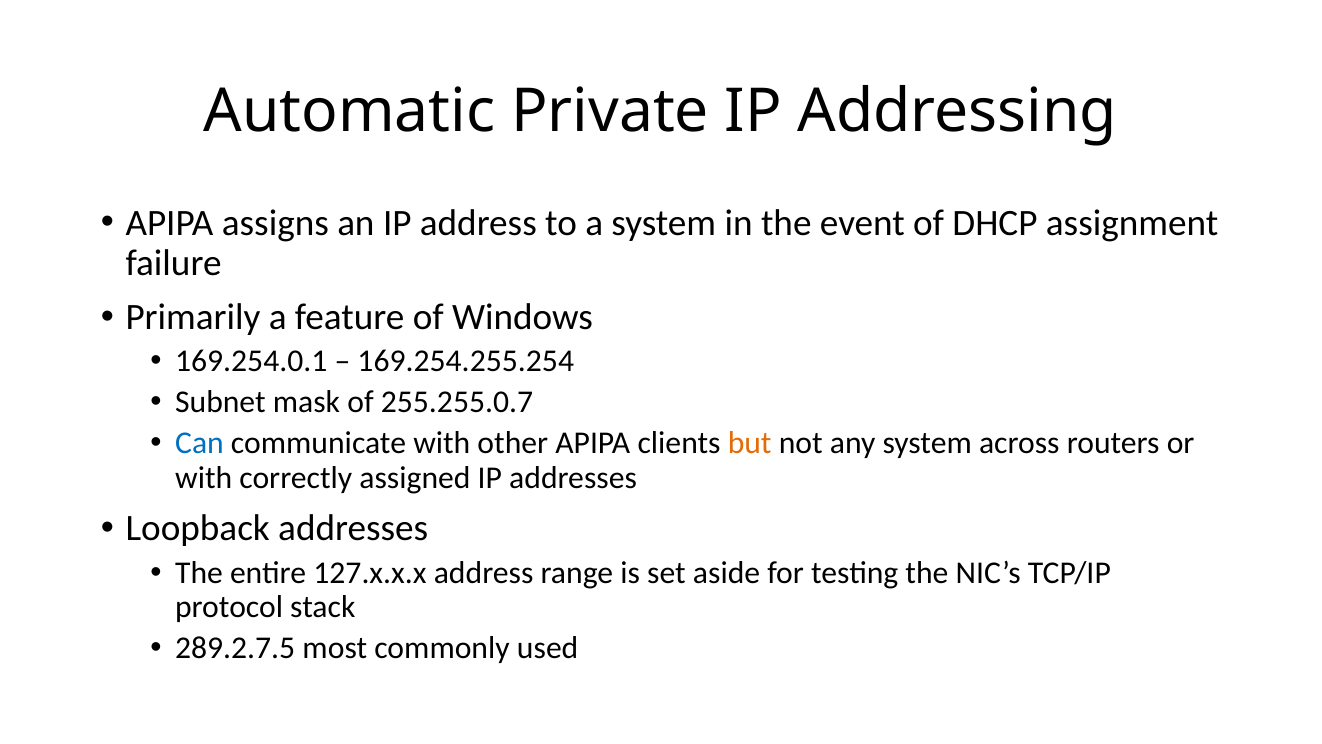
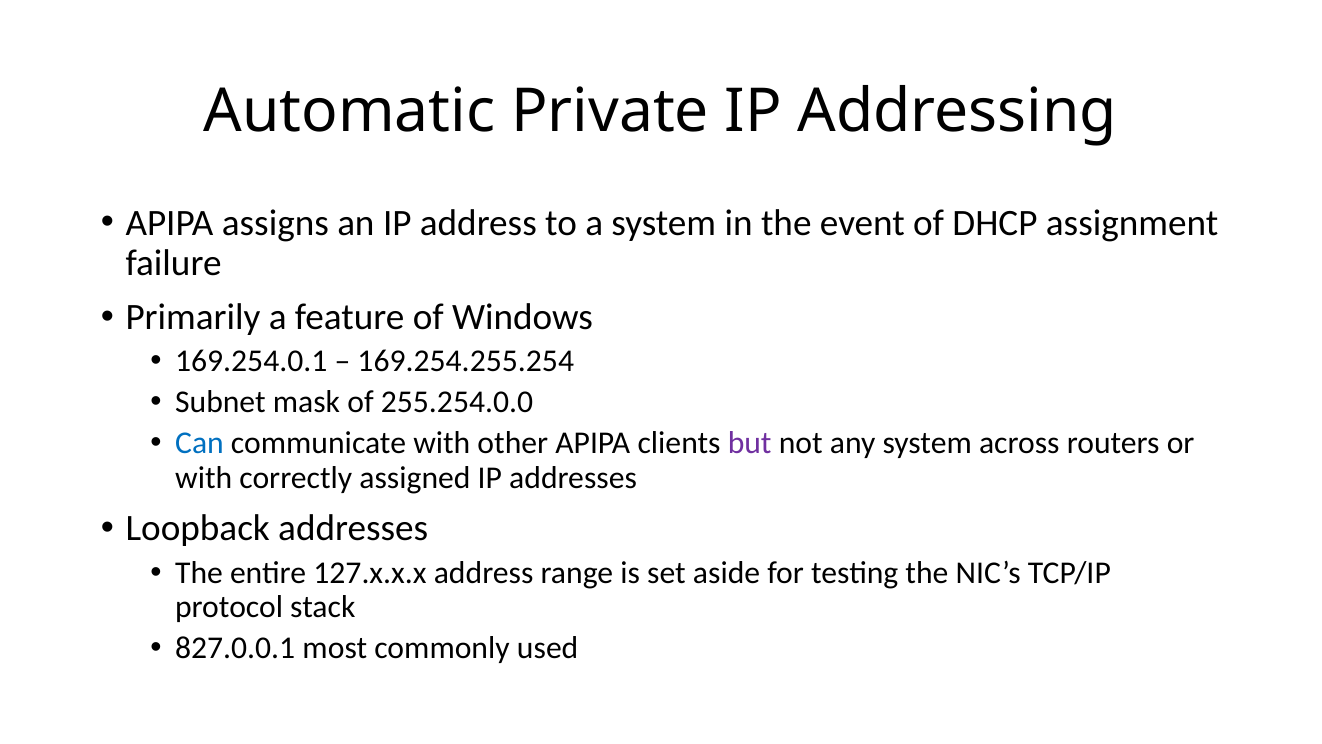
255.255.0.7: 255.255.0.7 -> 255.254.0.0
but colour: orange -> purple
289.2.7.5: 289.2.7.5 -> 827.0.0.1
